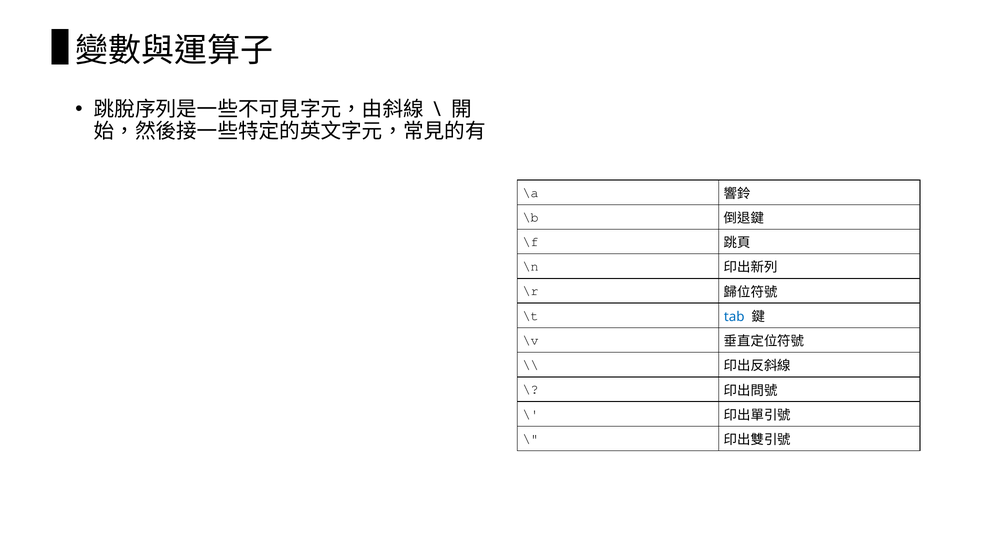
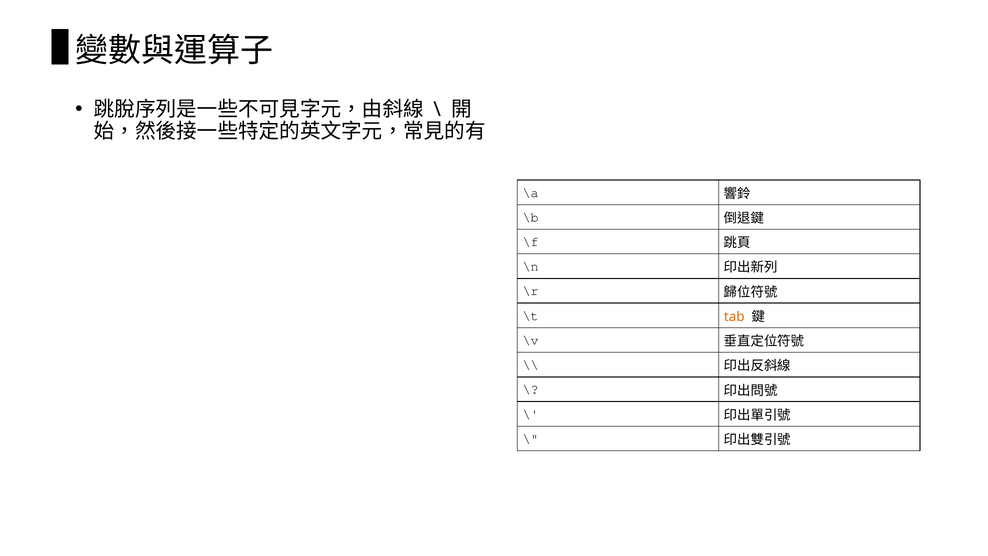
tab colour: blue -> orange
